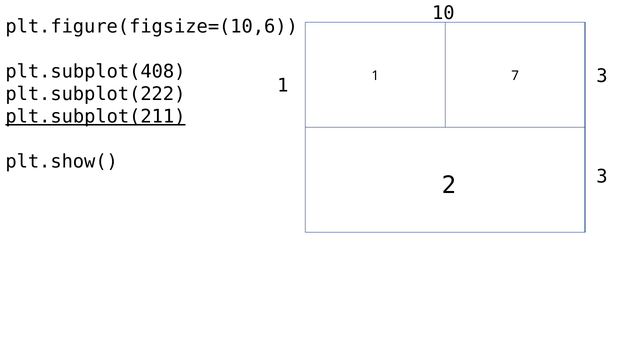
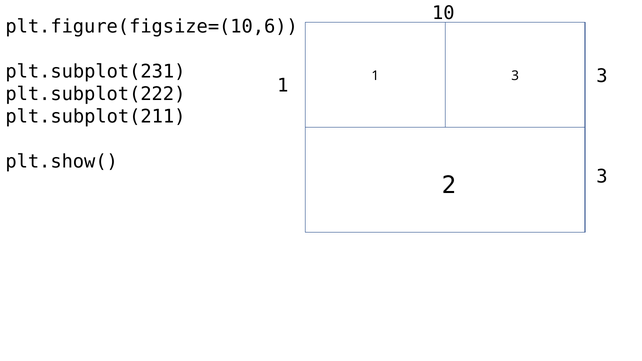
plt.subplot(408: plt.subplot(408 -> plt.subplot(231
1 7: 7 -> 3
plt.subplot(211 underline: present -> none
